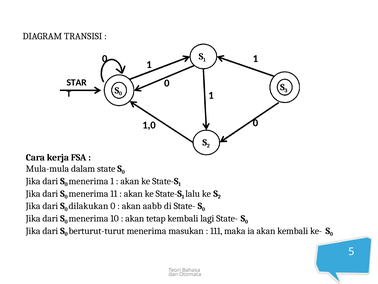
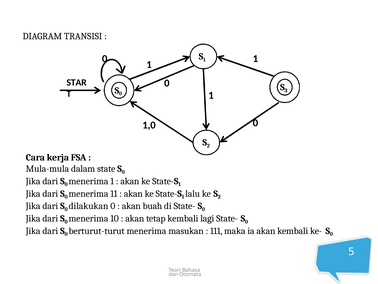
aabb: aabb -> buah
